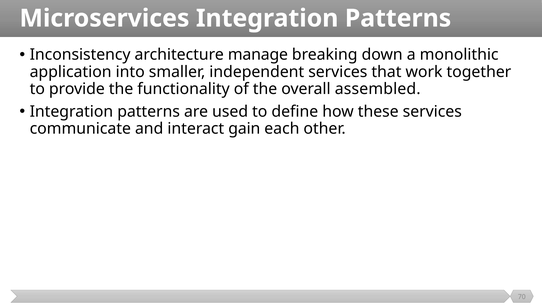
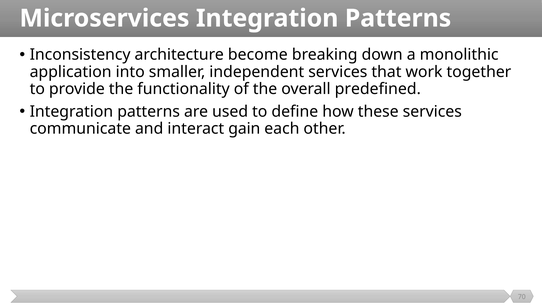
manage: manage -> become
assembled: assembled -> predefined
